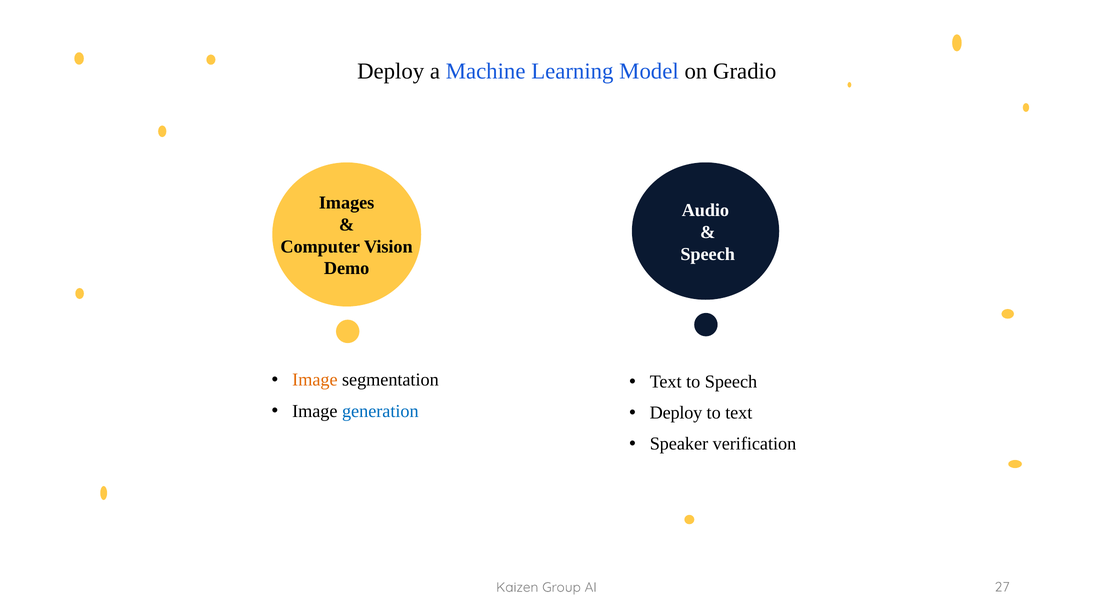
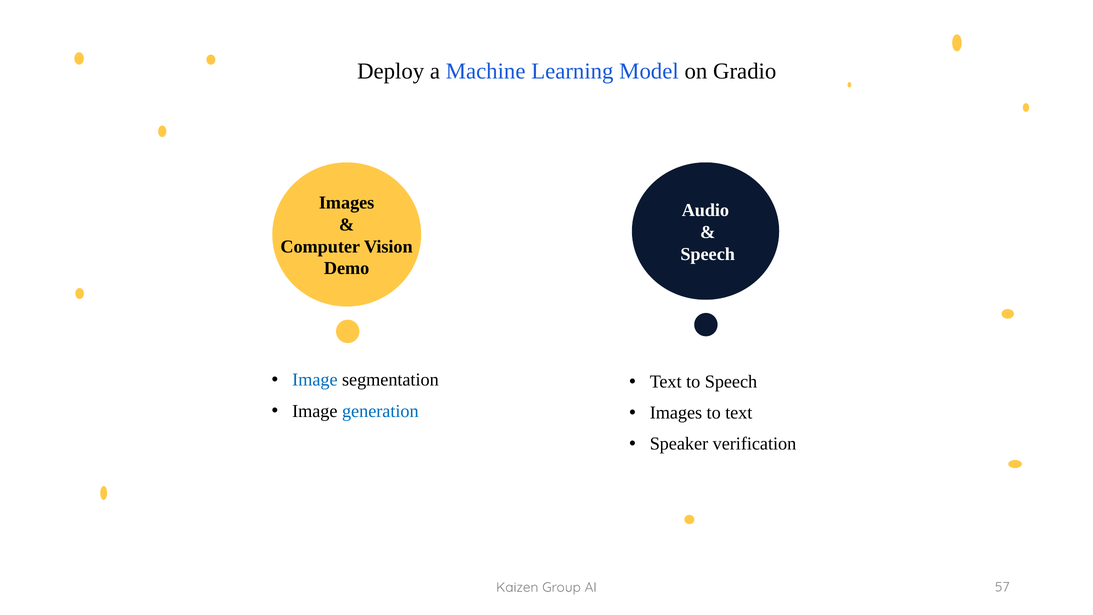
Image at (315, 380) colour: orange -> blue
Deploy at (676, 413): Deploy -> Images
27: 27 -> 57
